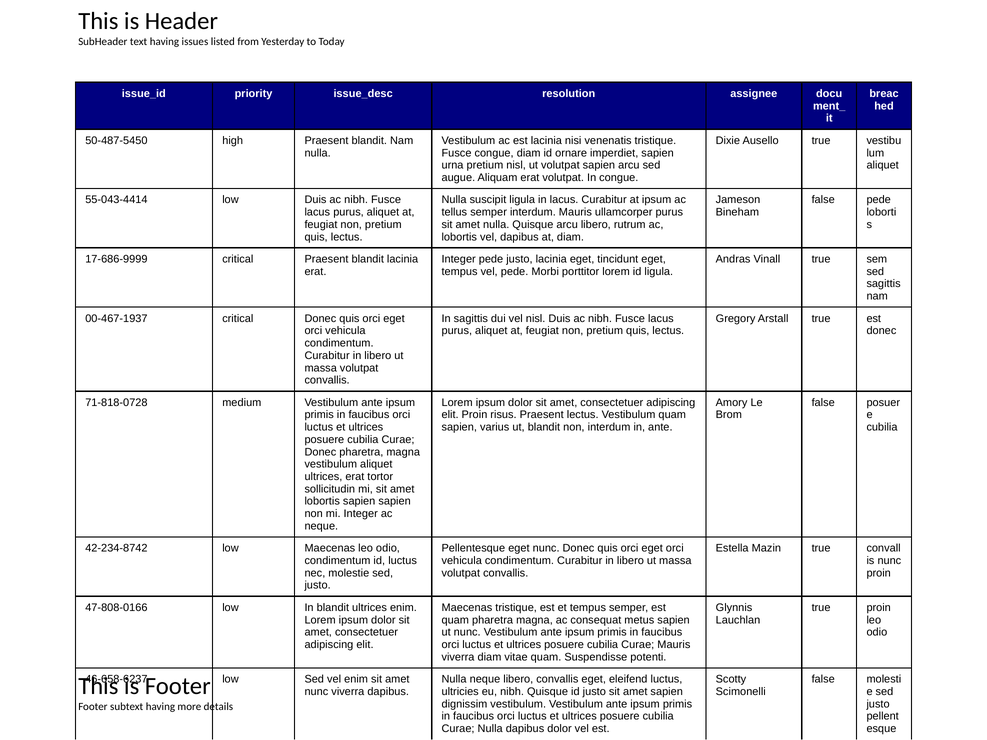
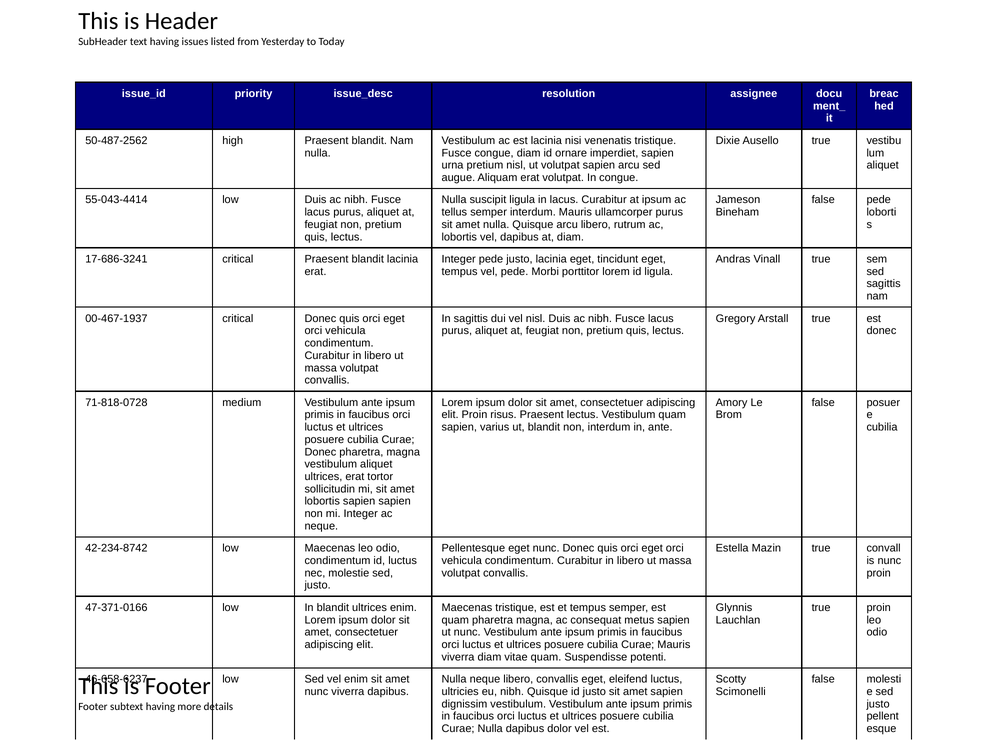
50-487-5450: 50-487-5450 -> 50-487-2562
17-686-9999: 17-686-9999 -> 17-686-3241
47-808-0166: 47-808-0166 -> 47-371-0166
